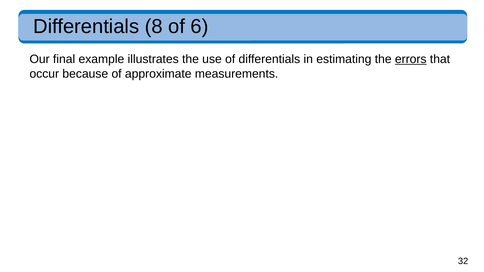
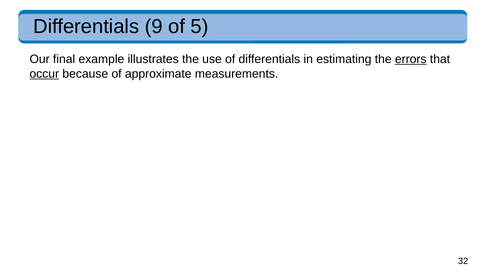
8: 8 -> 9
6: 6 -> 5
occur underline: none -> present
